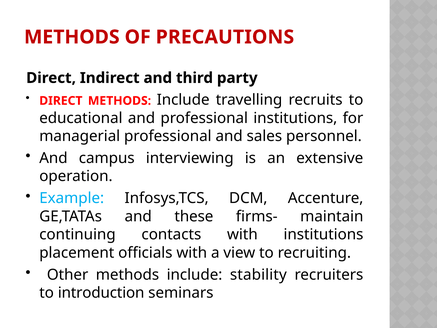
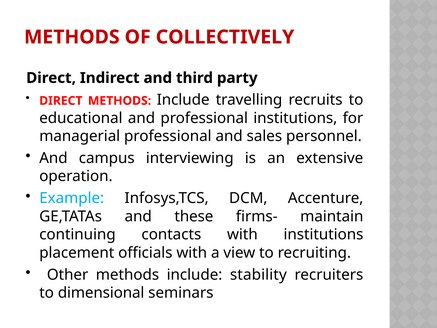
PRECAUTIONS: PRECAUTIONS -> COLLECTIVELY
introduction: introduction -> dimensional
